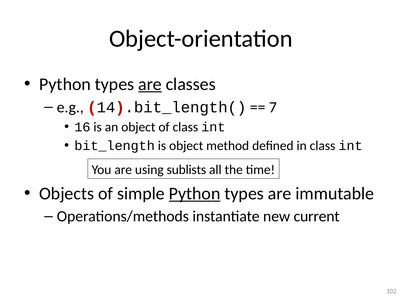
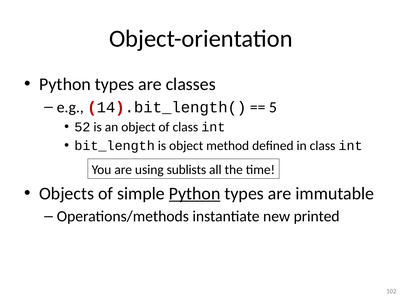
are at (150, 84) underline: present -> none
7: 7 -> 5
16: 16 -> 52
current: current -> printed
